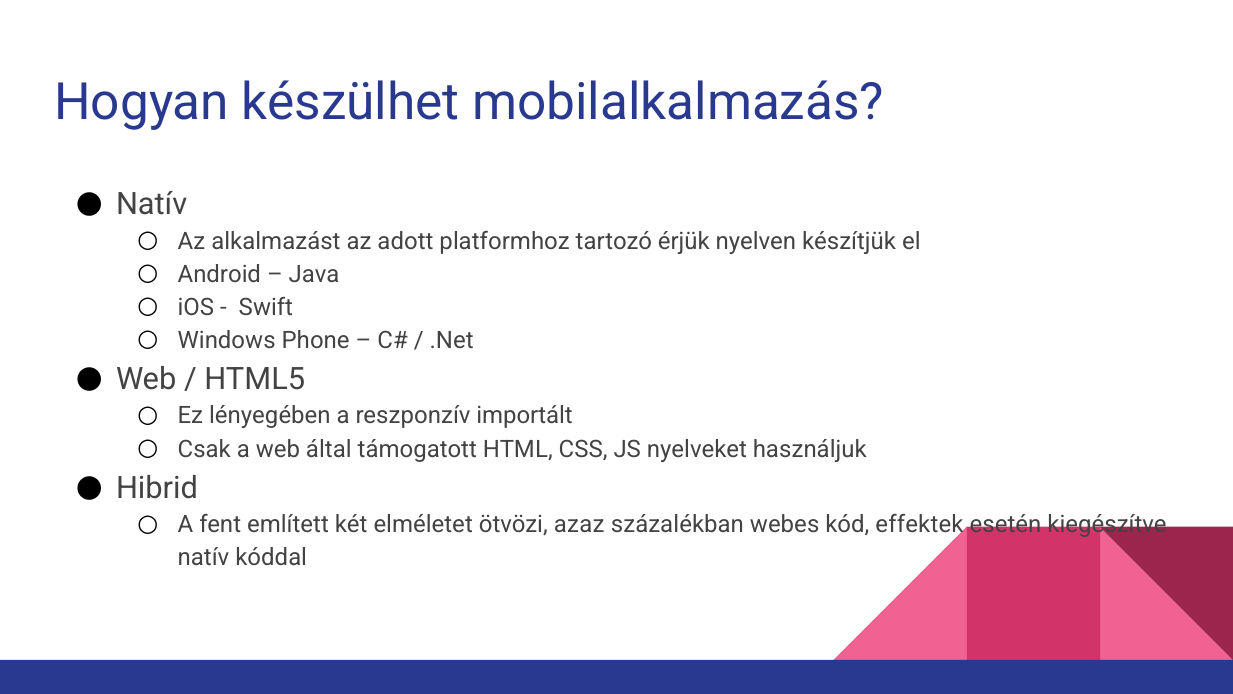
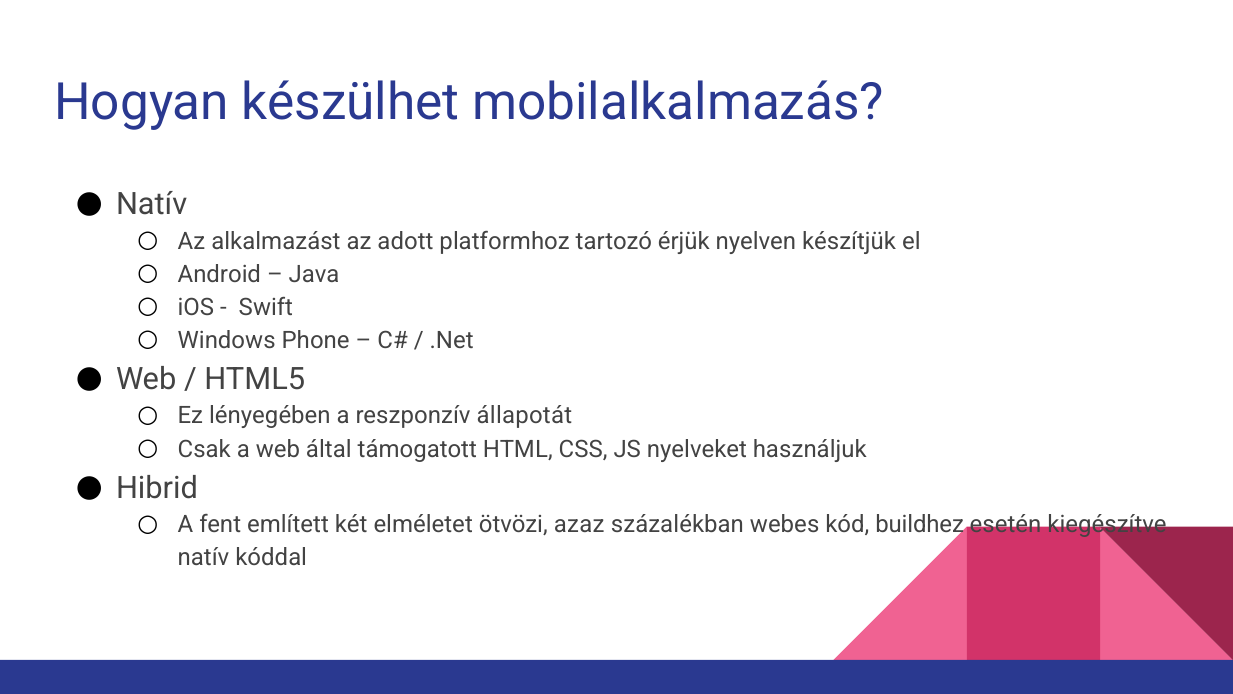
importált: importált -> állapotát
effektek: effektek -> buildhez
